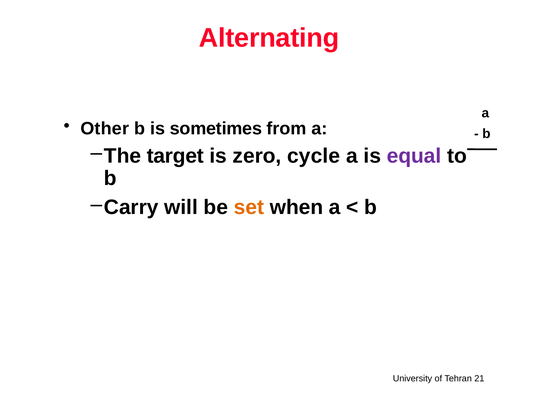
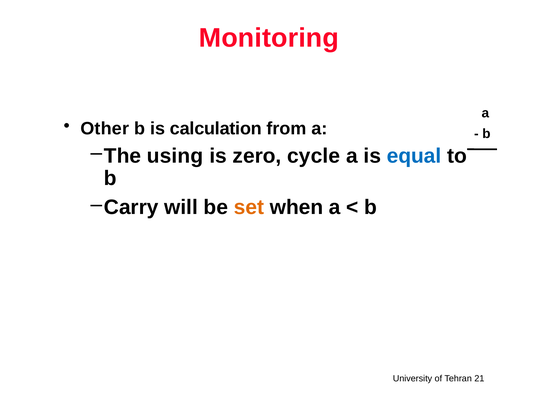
Alternating: Alternating -> Monitoring
sometimes: sometimes -> calculation
target: target -> using
equal colour: purple -> blue
